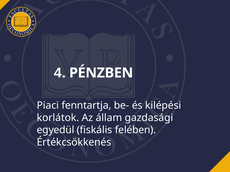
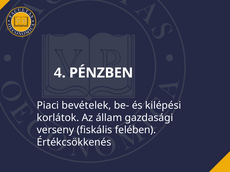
fenntartja: fenntartja -> bevételek
egyedül: egyedül -> verseny
